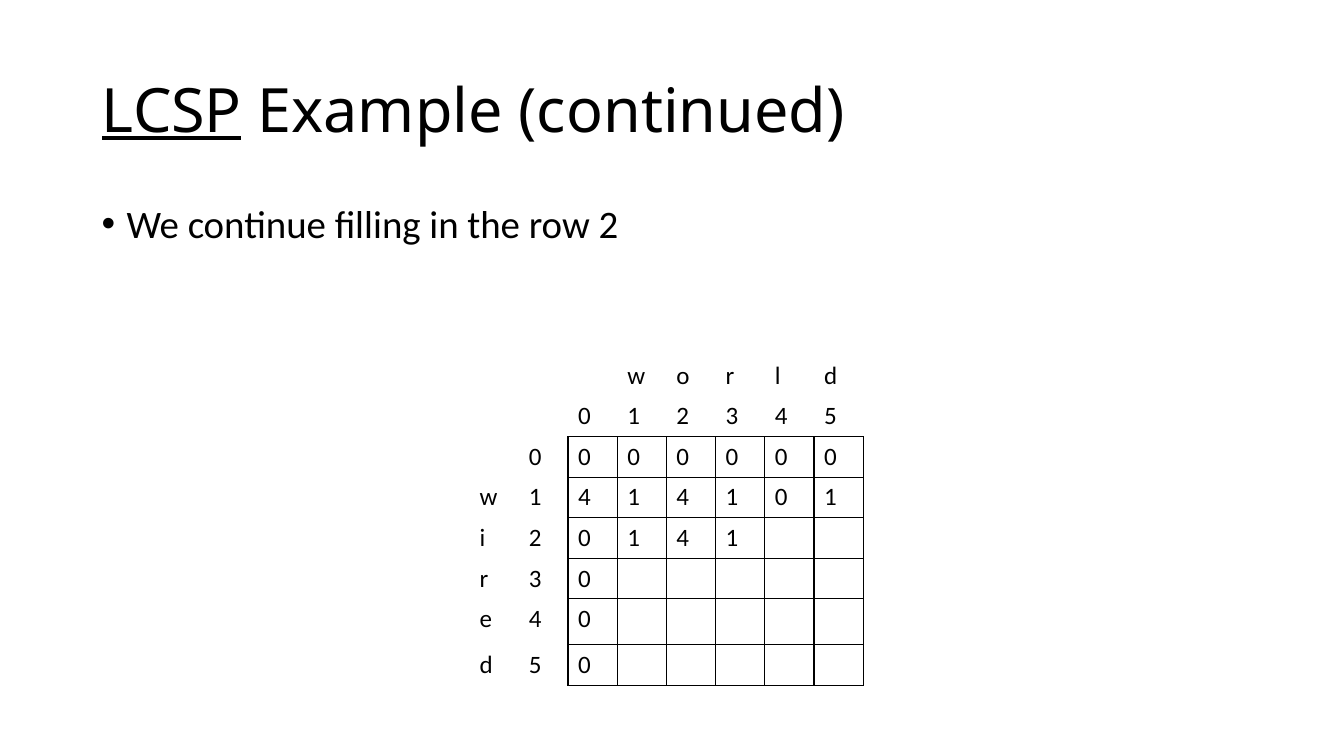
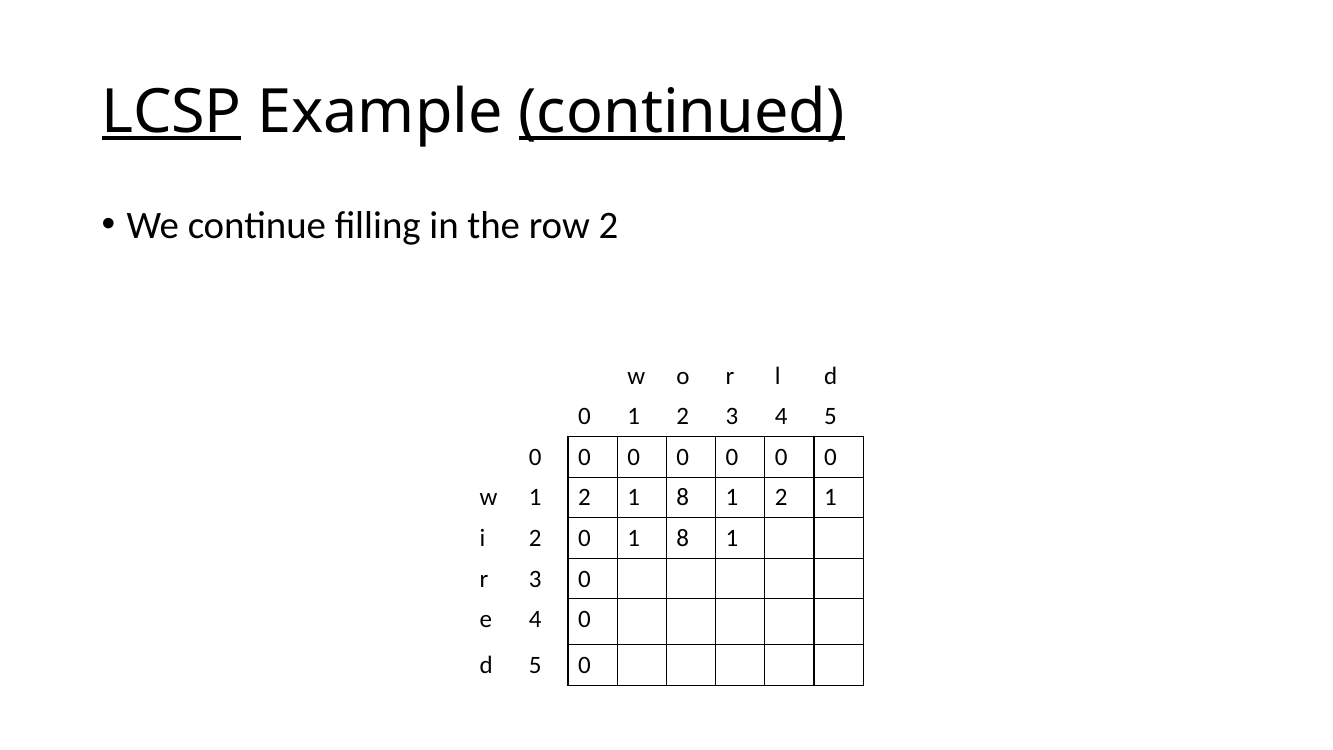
continued underline: none -> present
w 1 4: 4 -> 2
4 at (683, 498): 4 -> 8
0 at (781, 498): 0 -> 2
0 1 4: 4 -> 8
